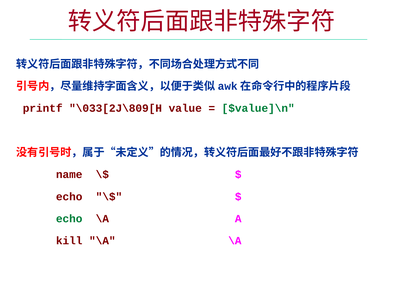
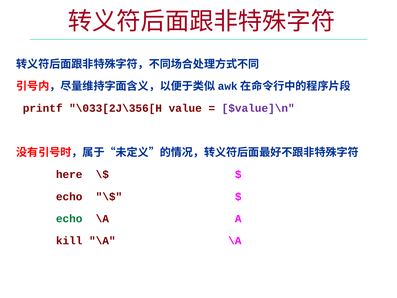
\033[2J\809[H: \033[2J\809[H -> \033[2J\356[H
$value]\n colour: green -> purple
name: name -> here
